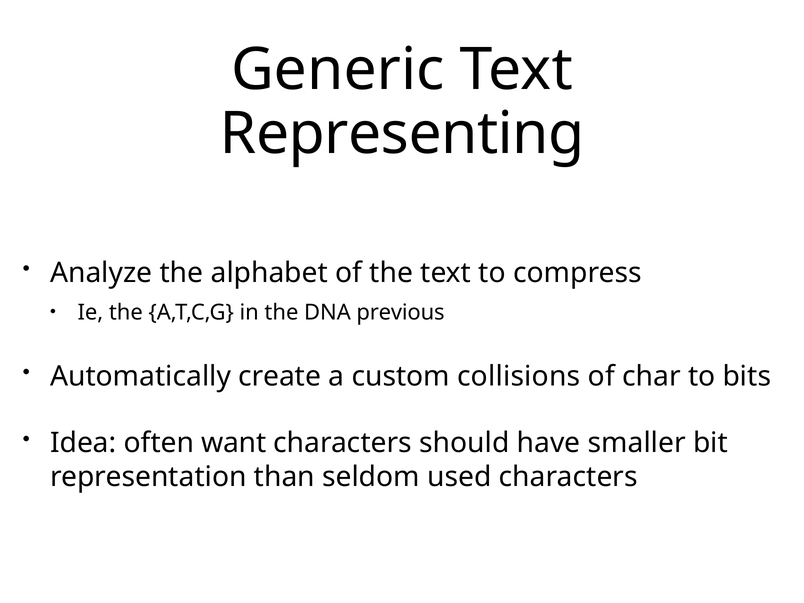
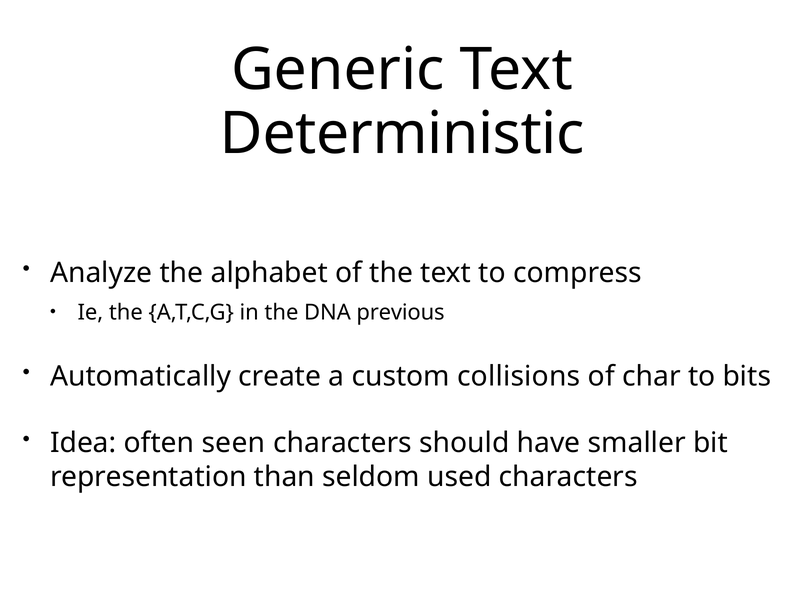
Representing: Representing -> Deterministic
want: want -> seen
